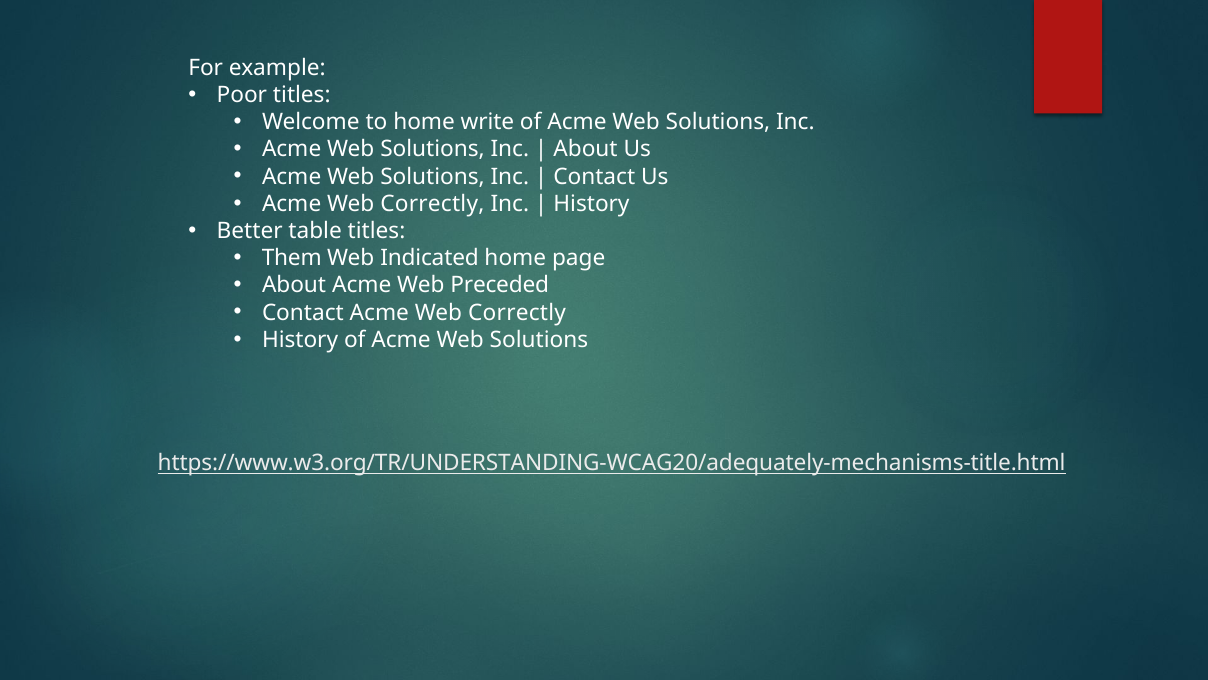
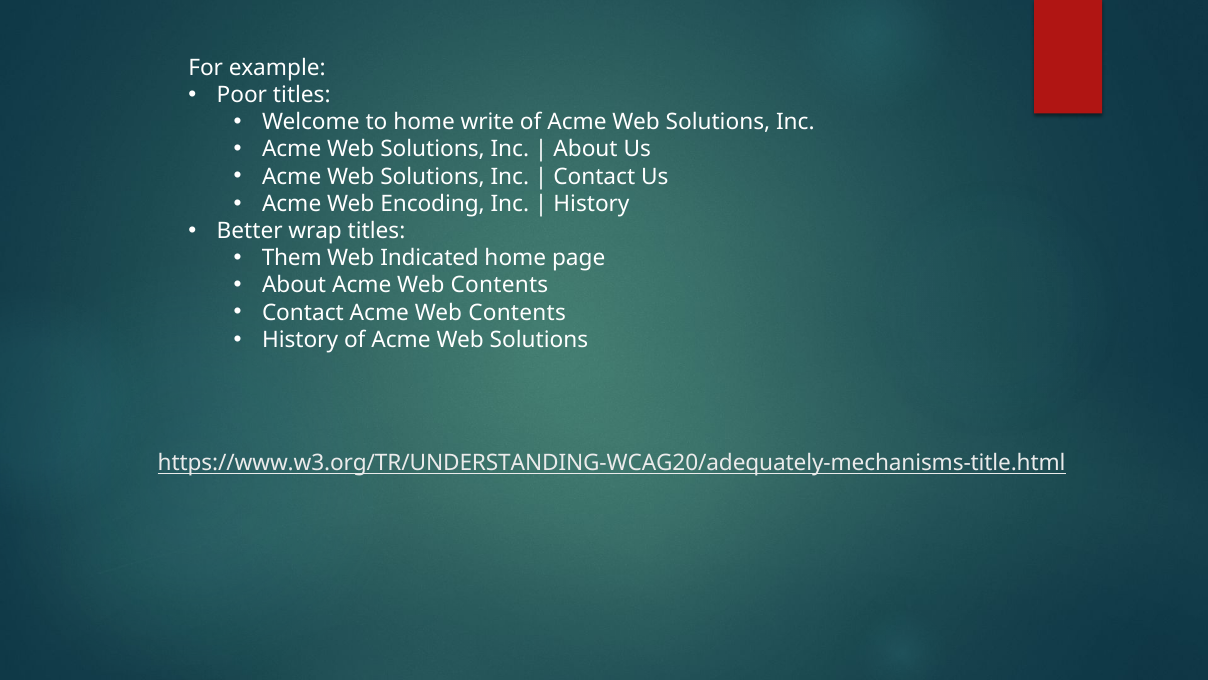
Correctly at (432, 204): Correctly -> Encoding
table: table -> wrap
About Acme Web Preceded: Preceded -> Contents
Contact Acme Web Correctly: Correctly -> Contents
